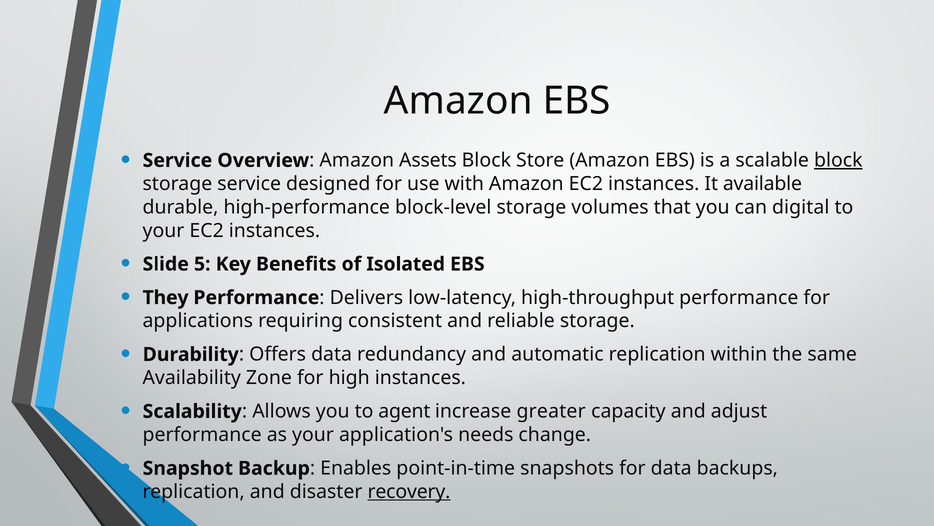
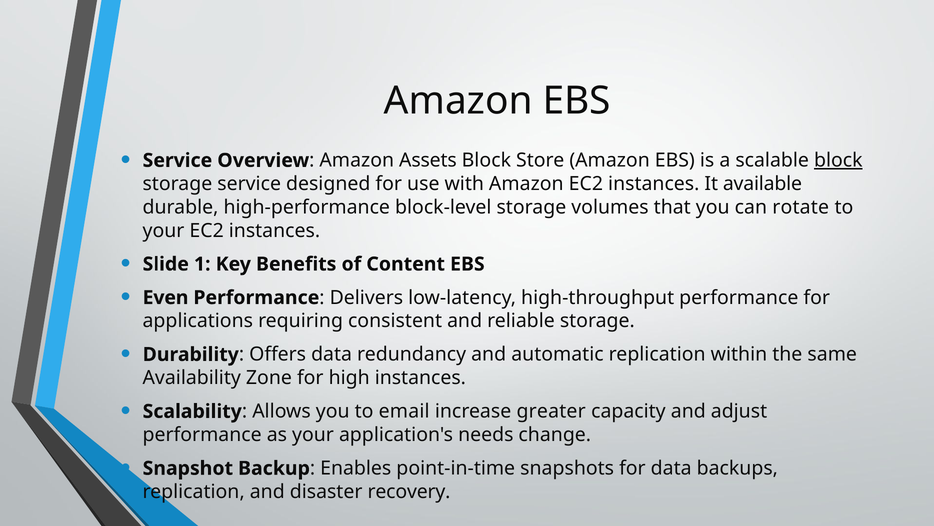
digital: digital -> rotate
5: 5 -> 1
Isolated: Isolated -> Content
They: They -> Even
agent: agent -> email
recovery underline: present -> none
